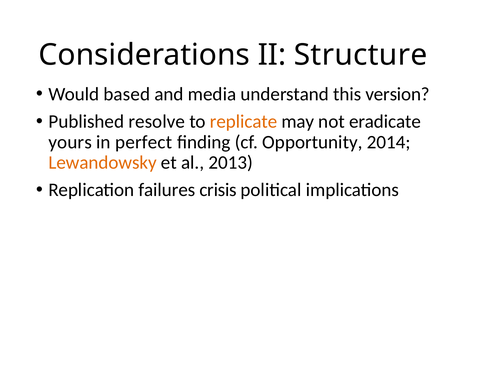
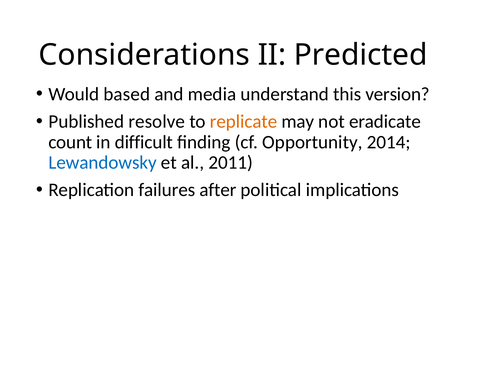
Structure: Structure -> Predicted
yours: yours -> count
perfect: perfect -> difficult
Lewandowsky colour: orange -> blue
2013: 2013 -> 2011
crisis: crisis -> after
